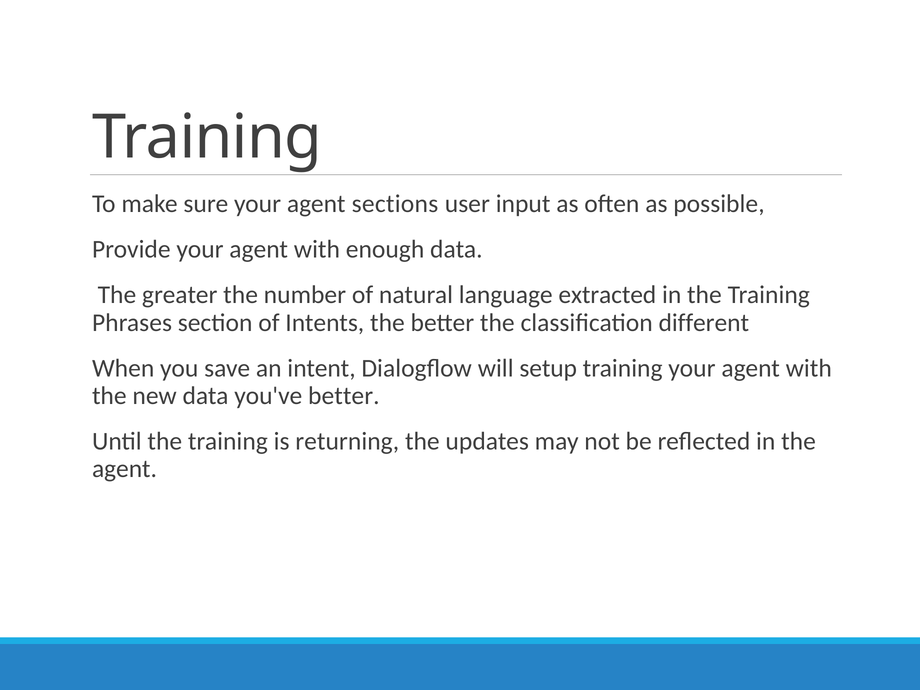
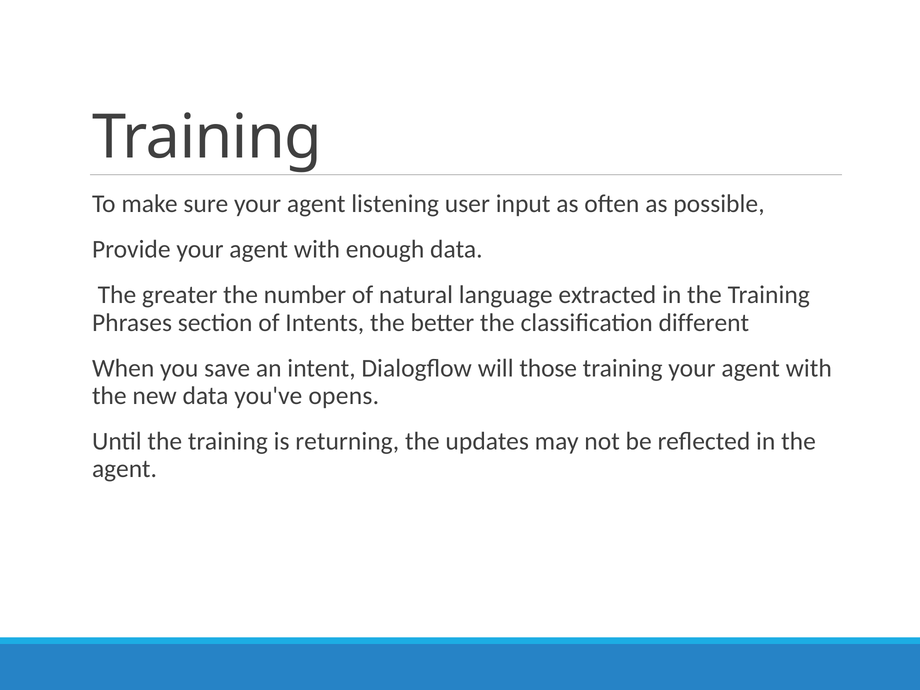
sections: sections -> listening
setup: setup -> those
you've better: better -> opens
